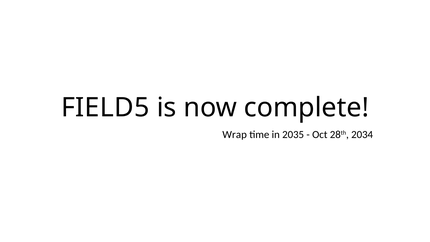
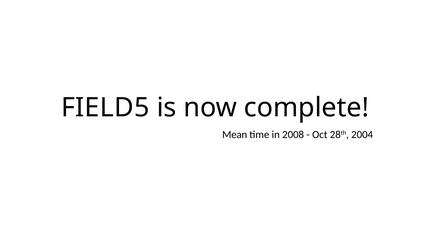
Wrap: Wrap -> Mean
2035: 2035 -> 2008
2034: 2034 -> 2004
